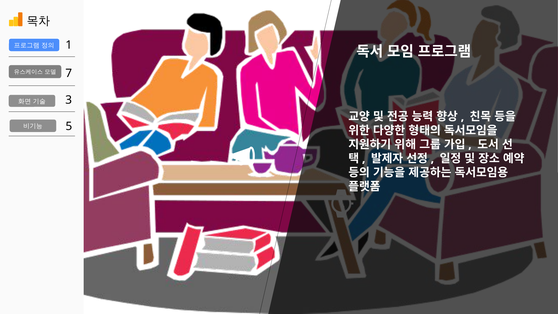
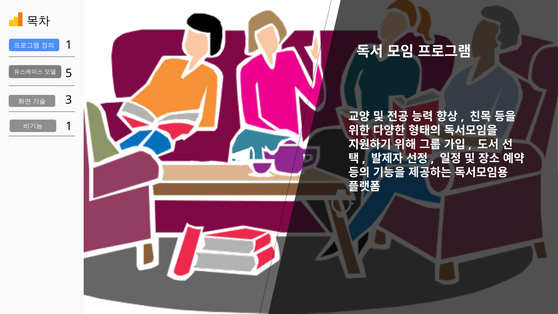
7: 7 -> 5
5 at (69, 126): 5 -> 1
